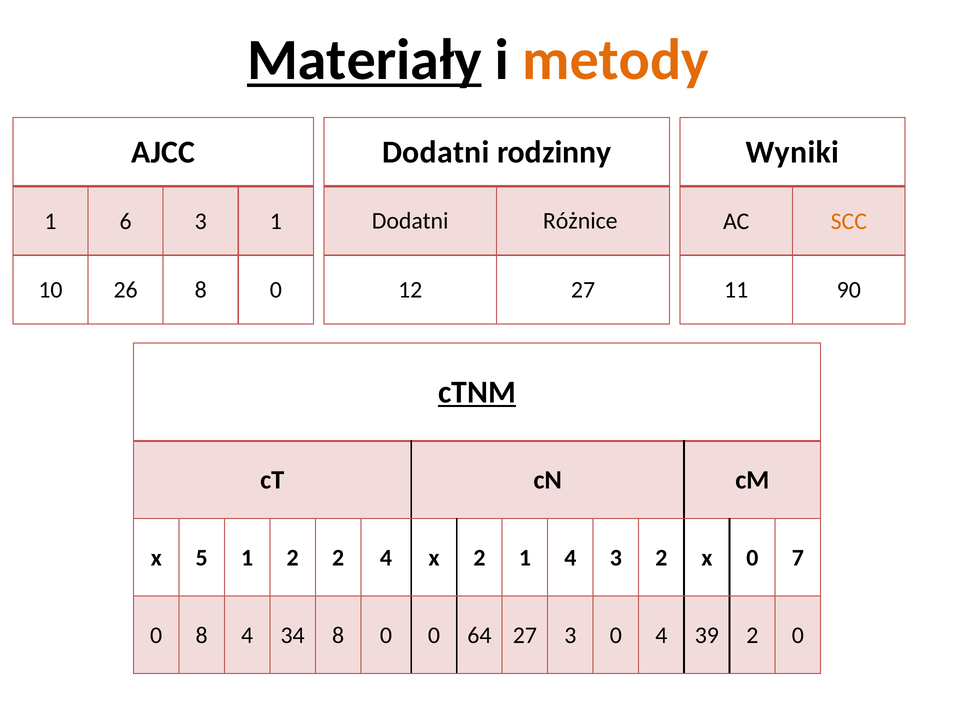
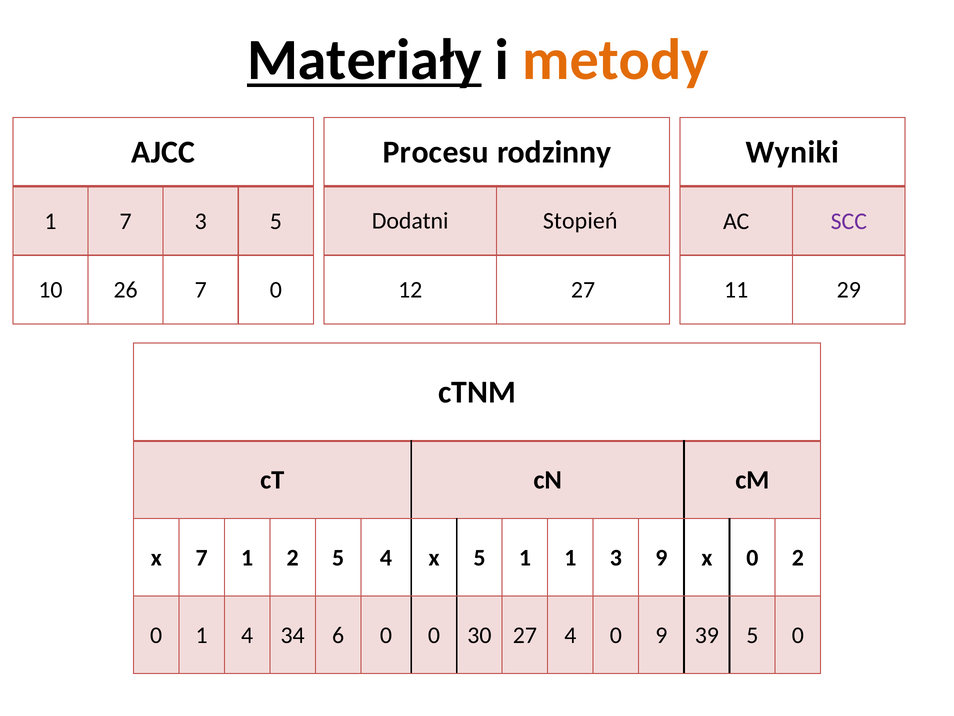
Dodatni at (436, 152): Dodatni -> Procesu
1 6: 6 -> 7
3 1: 1 -> 5
Różnice: Różnice -> Stopień
SCC colour: orange -> purple
26 8: 8 -> 7
90: 90 -> 29
cTNM underline: present -> none
x 5: 5 -> 7
2 2: 2 -> 5
x 2: 2 -> 5
1 4: 4 -> 1
3 2: 2 -> 9
0 7: 7 -> 2
0 8: 8 -> 1
34 8: 8 -> 6
64: 64 -> 30
27 3: 3 -> 4
0 4: 4 -> 9
39 2: 2 -> 5
